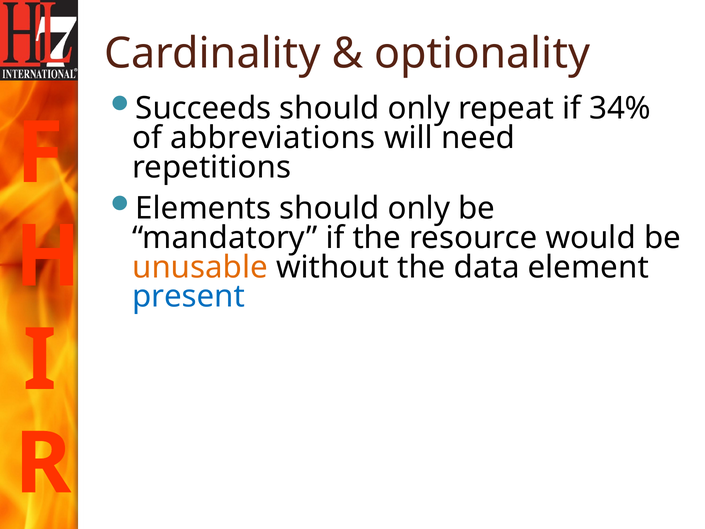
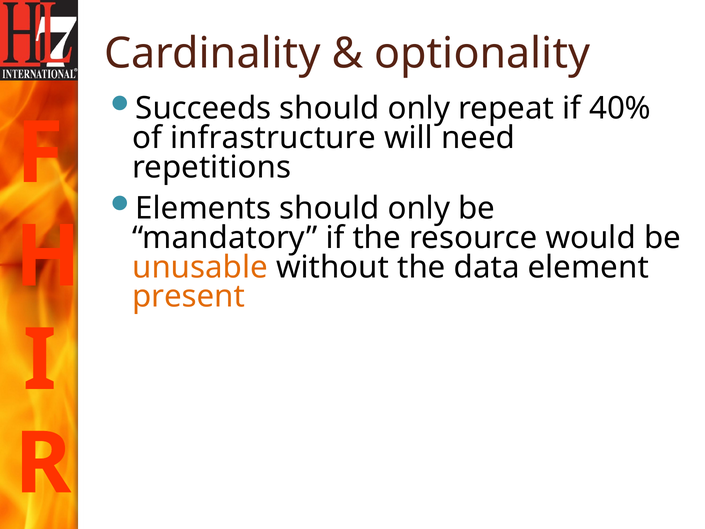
34%: 34% -> 40%
abbreviations: abbreviations -> infrastructure
present colour: blue -> orange
